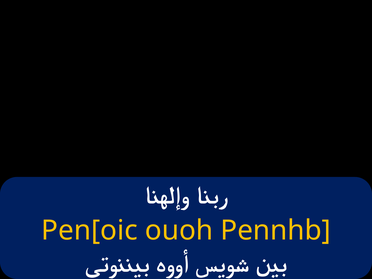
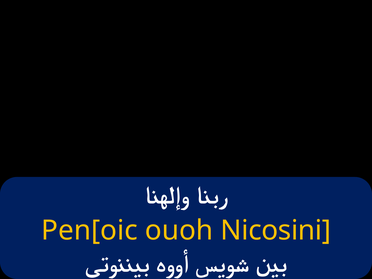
Pennhb: Pennhb -> Nicosini
